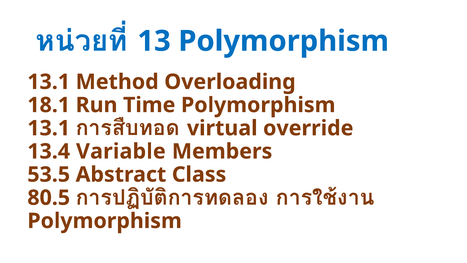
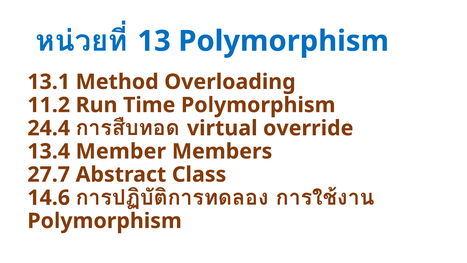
18.1: 18.1 -> 11.2
13.1 at (49, 128): 13.1 -> 24.4
Variable: Variable -> Member
53.5: 53.5 -> 27.7
80.5: 80.5 -> 14.6
